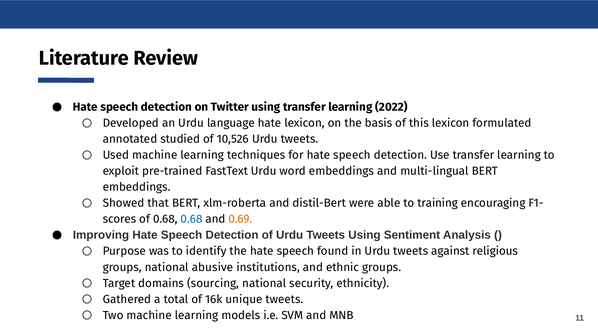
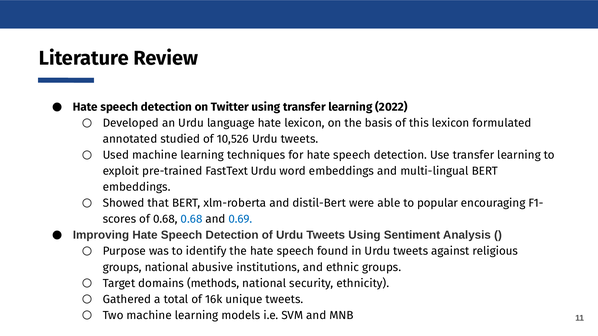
training: training -> popular
0.69 colour: orange -> blue
sourcing: sourcing -> methods
